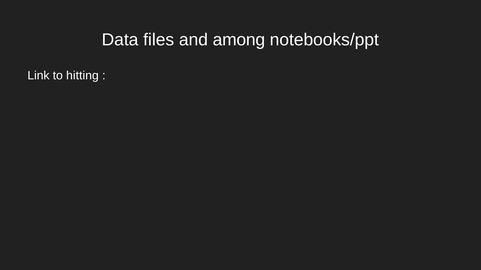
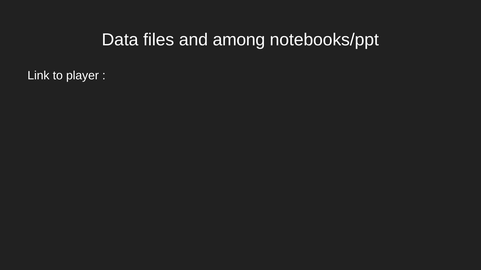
hitting: hitting -> player
